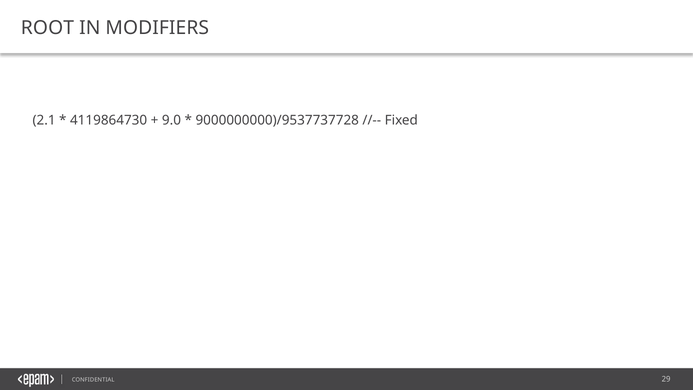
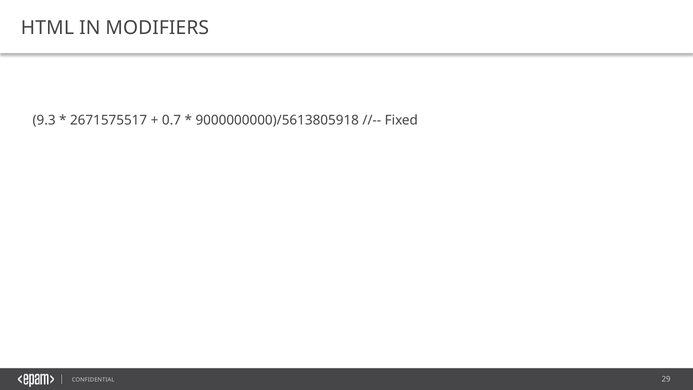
ROOT: ROOT -> HTML
2.1: 2.1 -> 9.3
4119864730: 4119864730 -> 2671575517
9.0: 9.0 -> 0.7
9000000000)/9537737728: 9000000000)/9537737728 -> 9000000000)/5613805918
